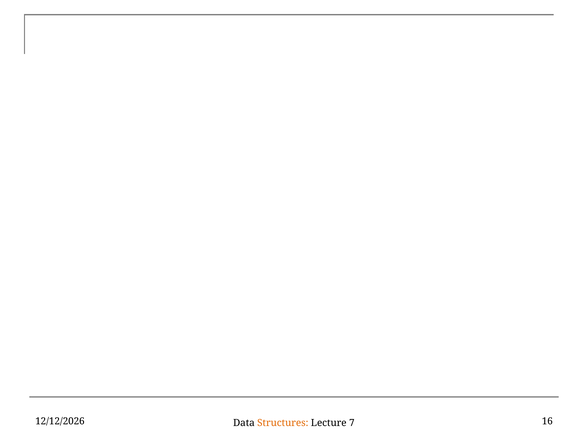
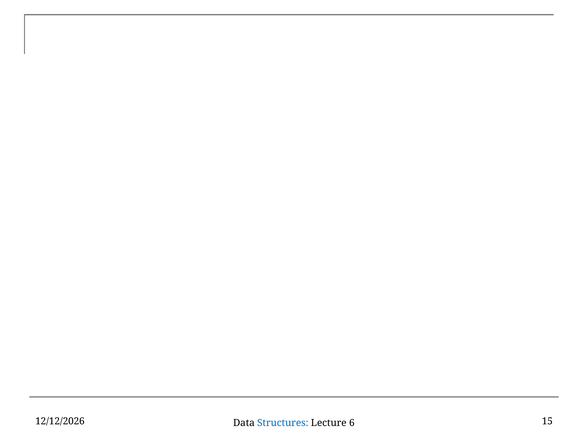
16: 16 -> 15
Structures colour: orange -> blue
7: 7 -> 6
